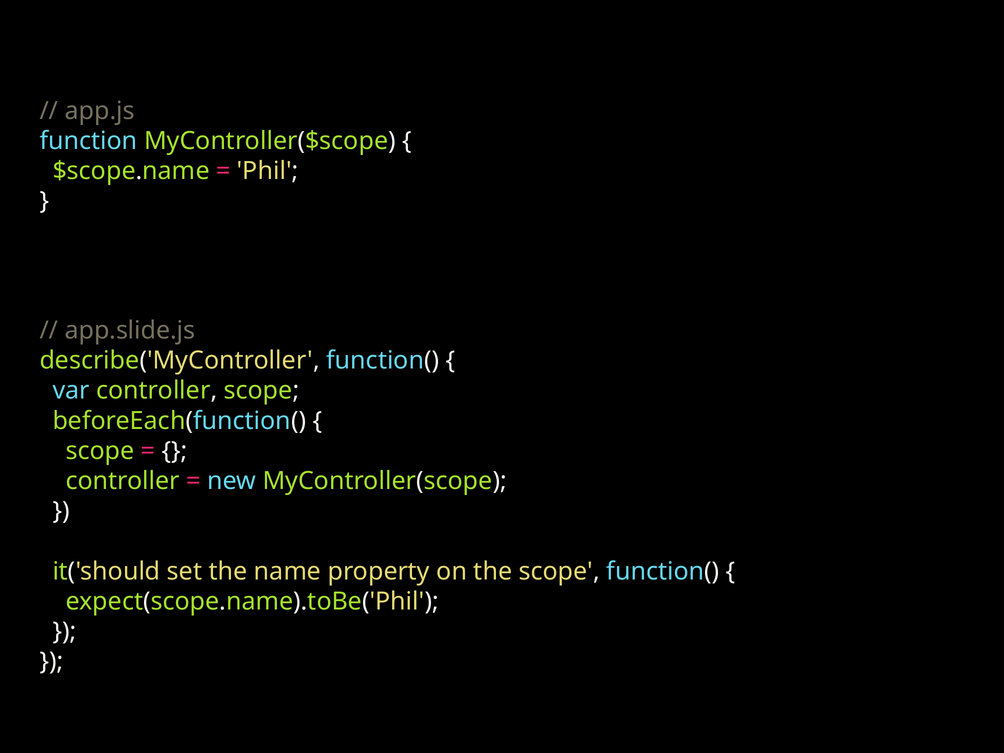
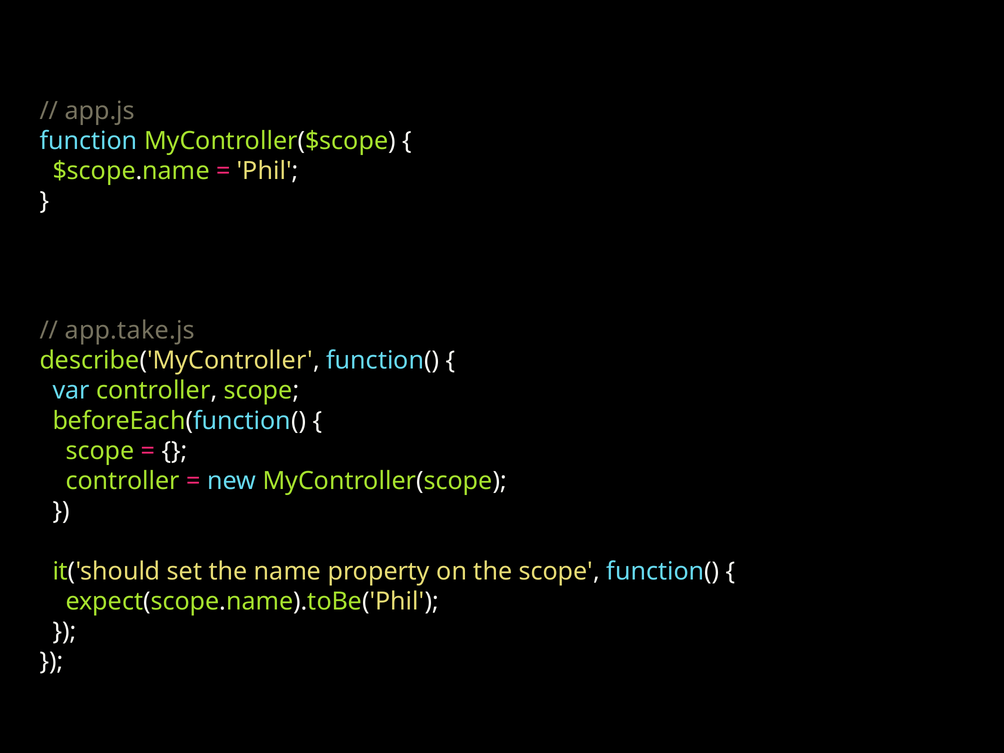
app.slide.js: app.slide.js -> app.take.js
